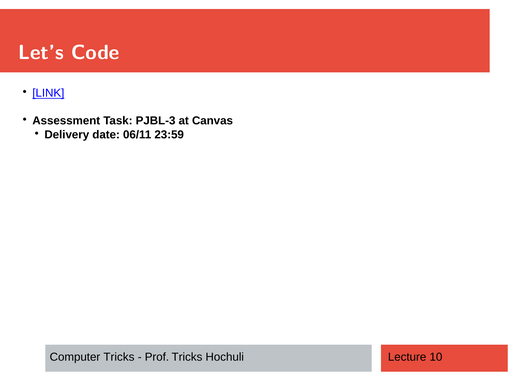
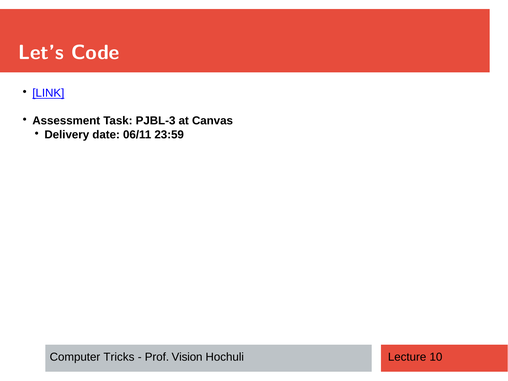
Prof Tricks: Tricks -> Vision
